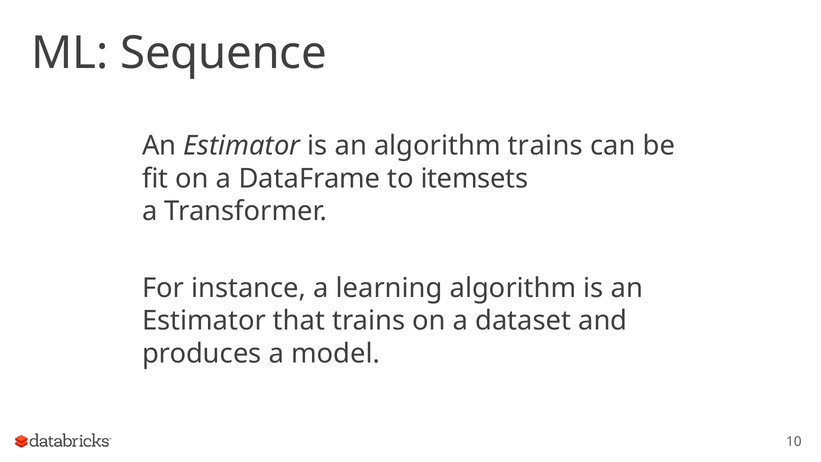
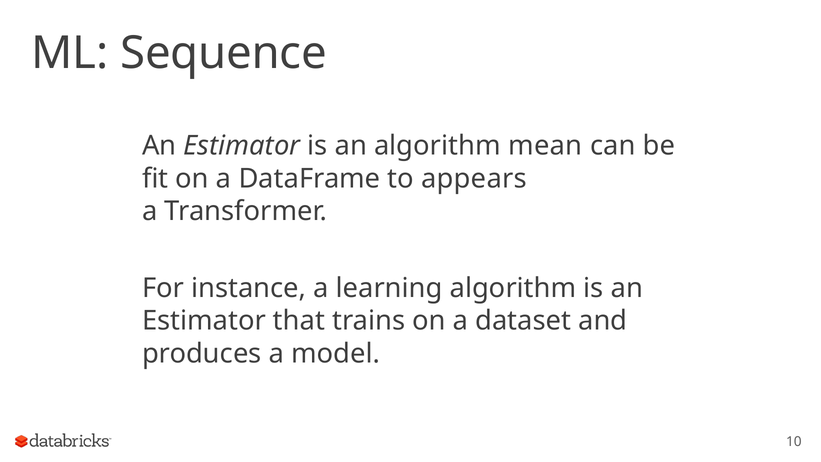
algorithm trains: trains -> mean
itemsets: itemsets -> appears
